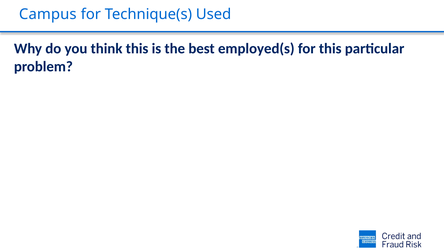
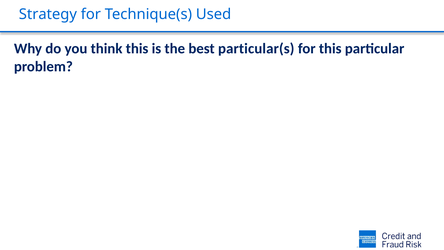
Campus: Campus -> Strategy
employed(s: employed(s -> particular(s
